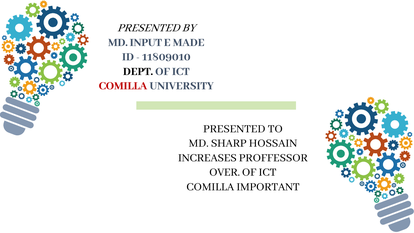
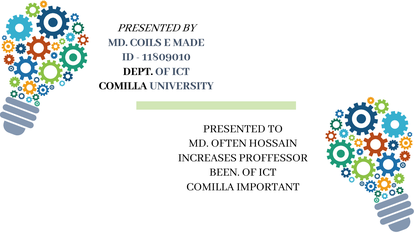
INPUT: INPUT -> COILS
COMILLA at (123, 86) colour: red -> black
SHARP: SHARP -> OFTEN
OVER: OVER -> BEEN
